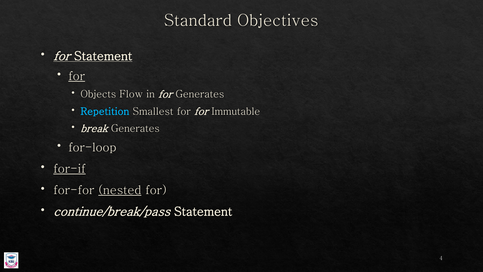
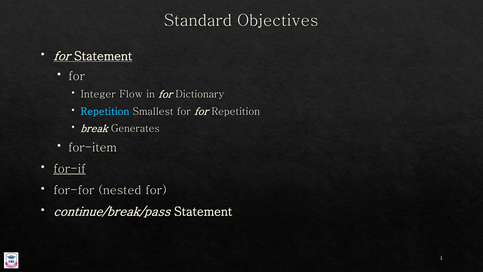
for at (77, 76) underline: present -> none
Objects: Objects -> Integer
for Generates: Generates -> Dictionary
for Immutable: Immutable -> Repetition
for-loop: for-loop -> for-item
nested underline: present -> none
